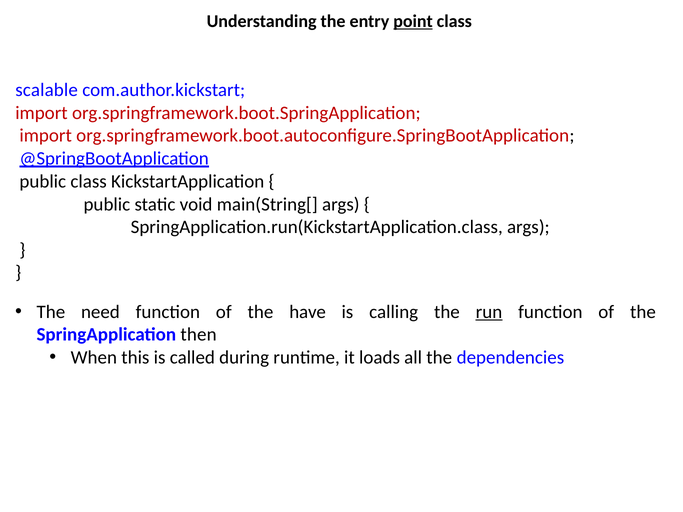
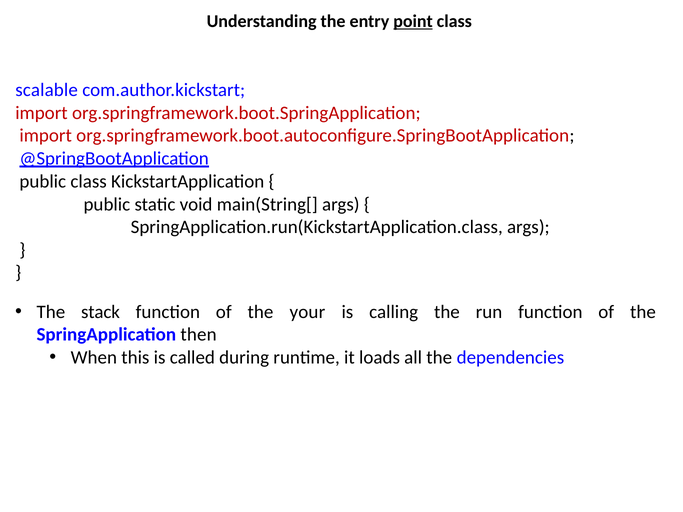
need: need -> stack
have: have -> your
run underline: present -> none
